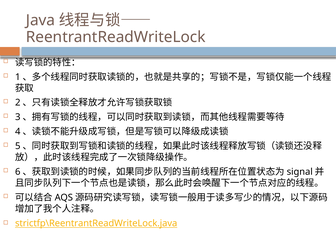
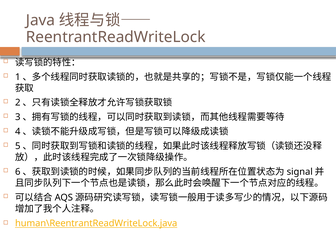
strictfp\ReentrantReadWriteLock.java: strictfp\ReentrantReadWriteLock.java -> human\ReentrantReadWriteLock.java
